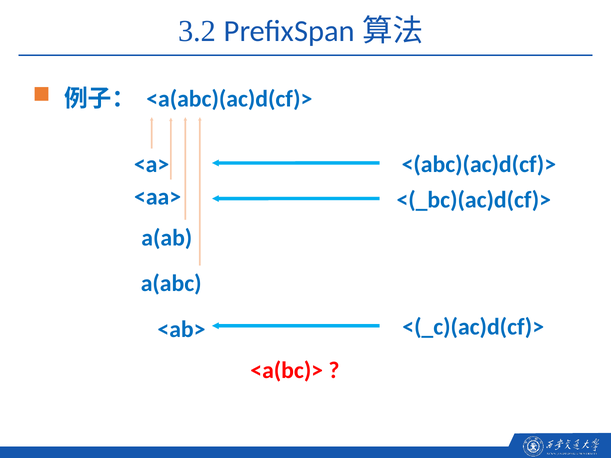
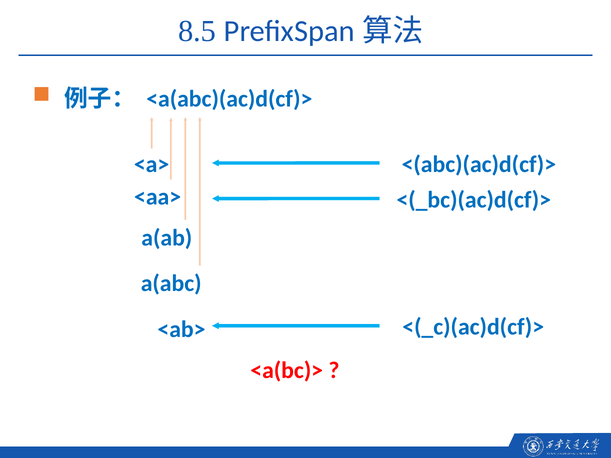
3.2: 3.2 -> 8.5
